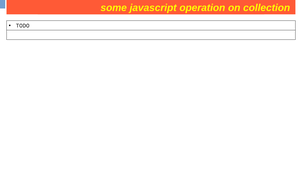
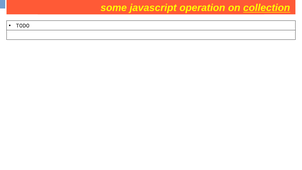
collection at (267, 8) underline: none -> present
